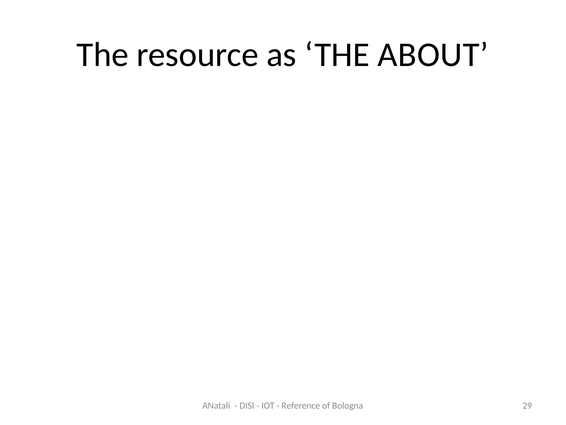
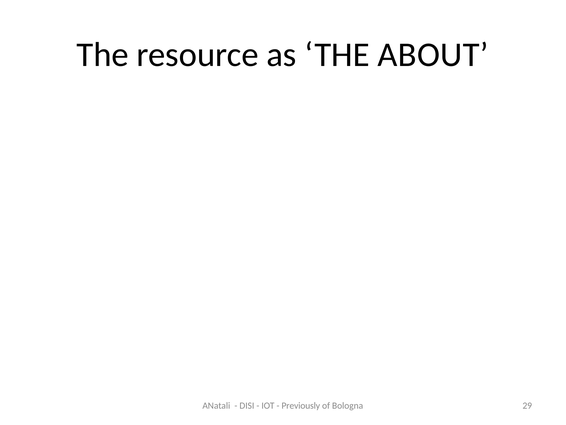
Reference: Reference -> Previously
